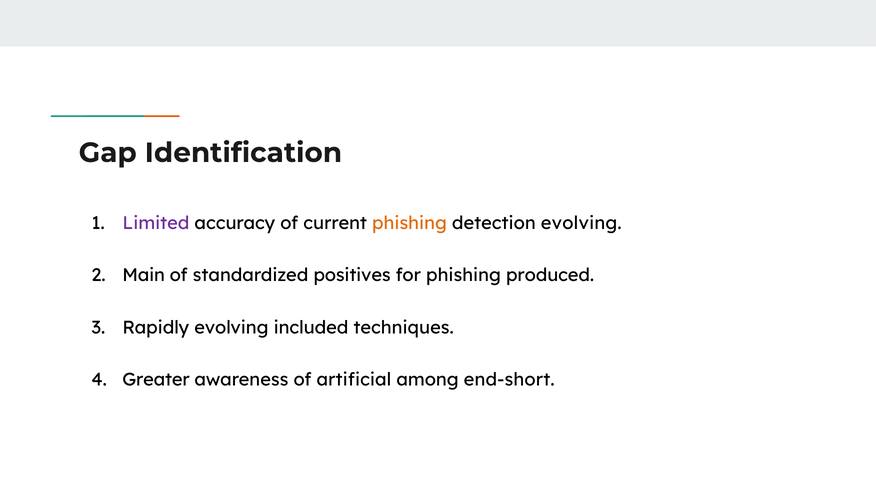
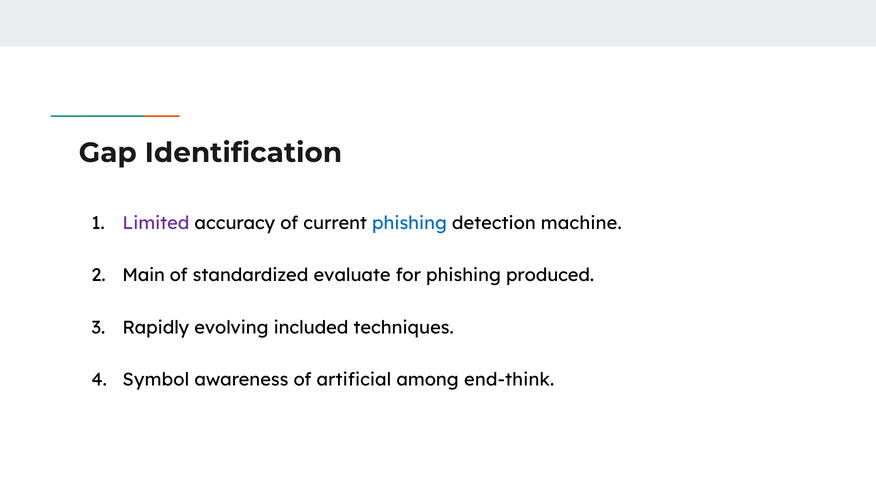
phishing at (409, 224) colour: orange -> blue
detection evolving: evolving -> machine
positives: positives -> evaluate
Greater: Greater -> Symbol
end-short: end-short -> end-think
